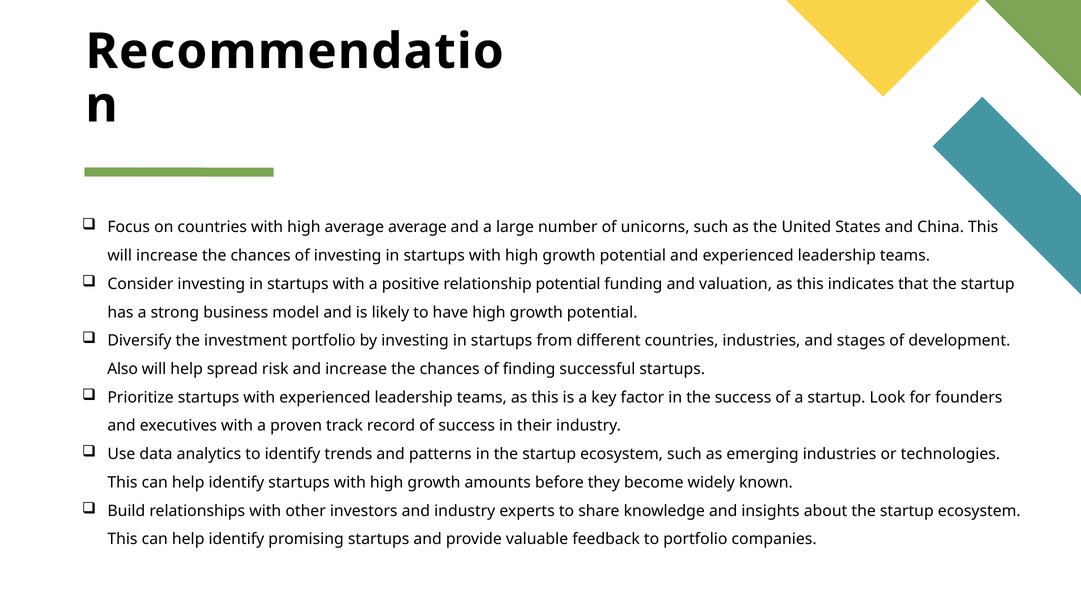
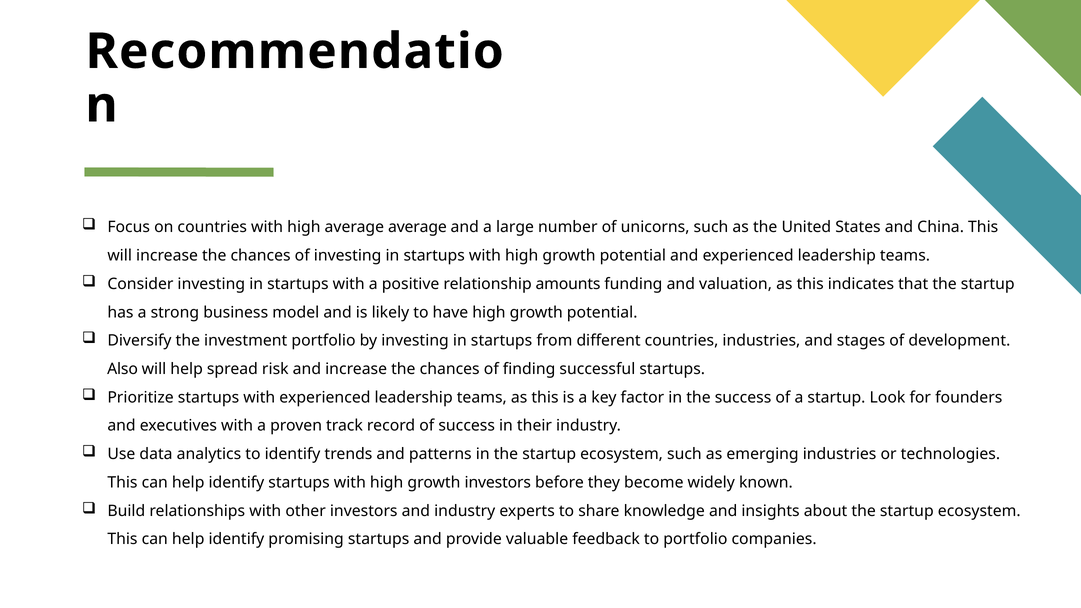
relationship potential: potential -> amounts
growth amounts: amounts -> investors
